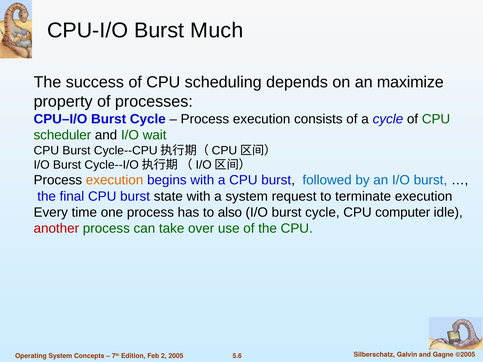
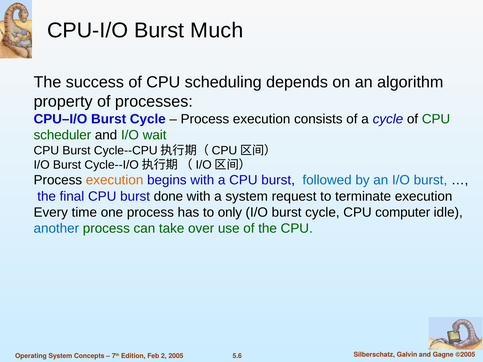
maximize: maximize -> algorithm
state: state -> done
also: also -> only
another colour: red -> blue
